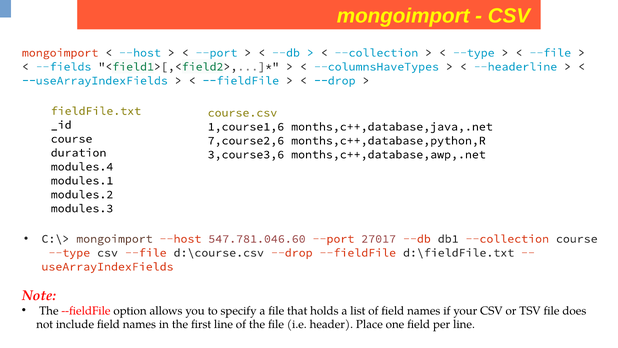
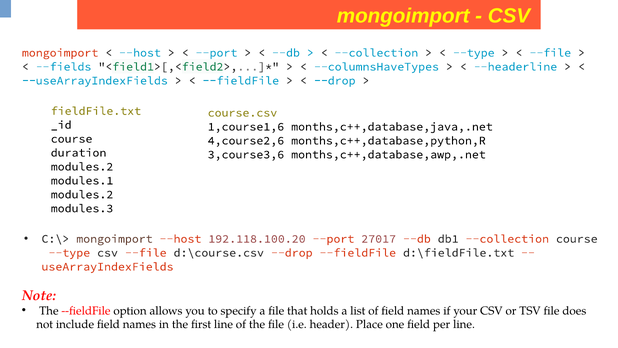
7,course2,6: 7,course2,6 -> 4,course2,6
modules.4 at (82, 166): modules.4 -> modules.2
547.781.046.60: 547.781.046.60 -> 192.118.100.20
